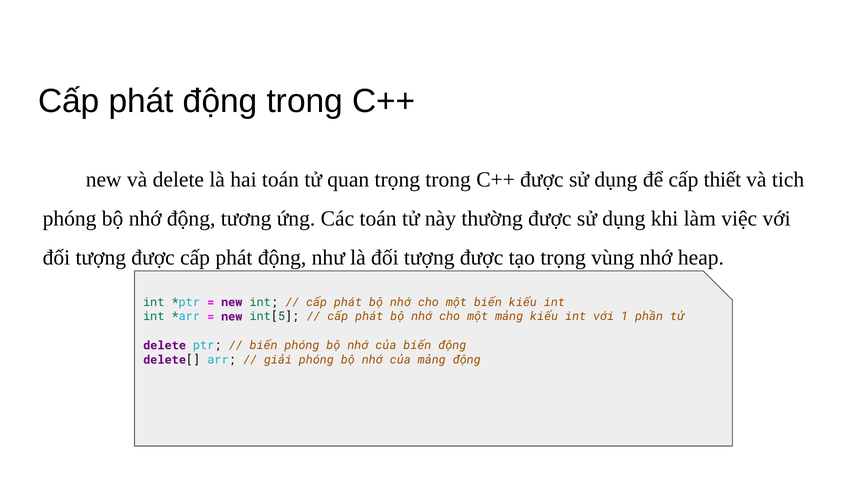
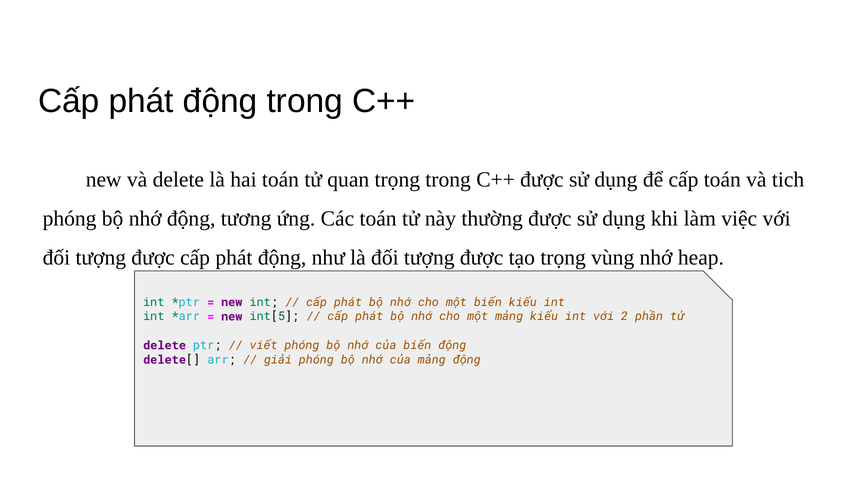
cấp thiết: thiết -> toán
1: 1 -> 2
biến at (264, 345): biến -> viết
